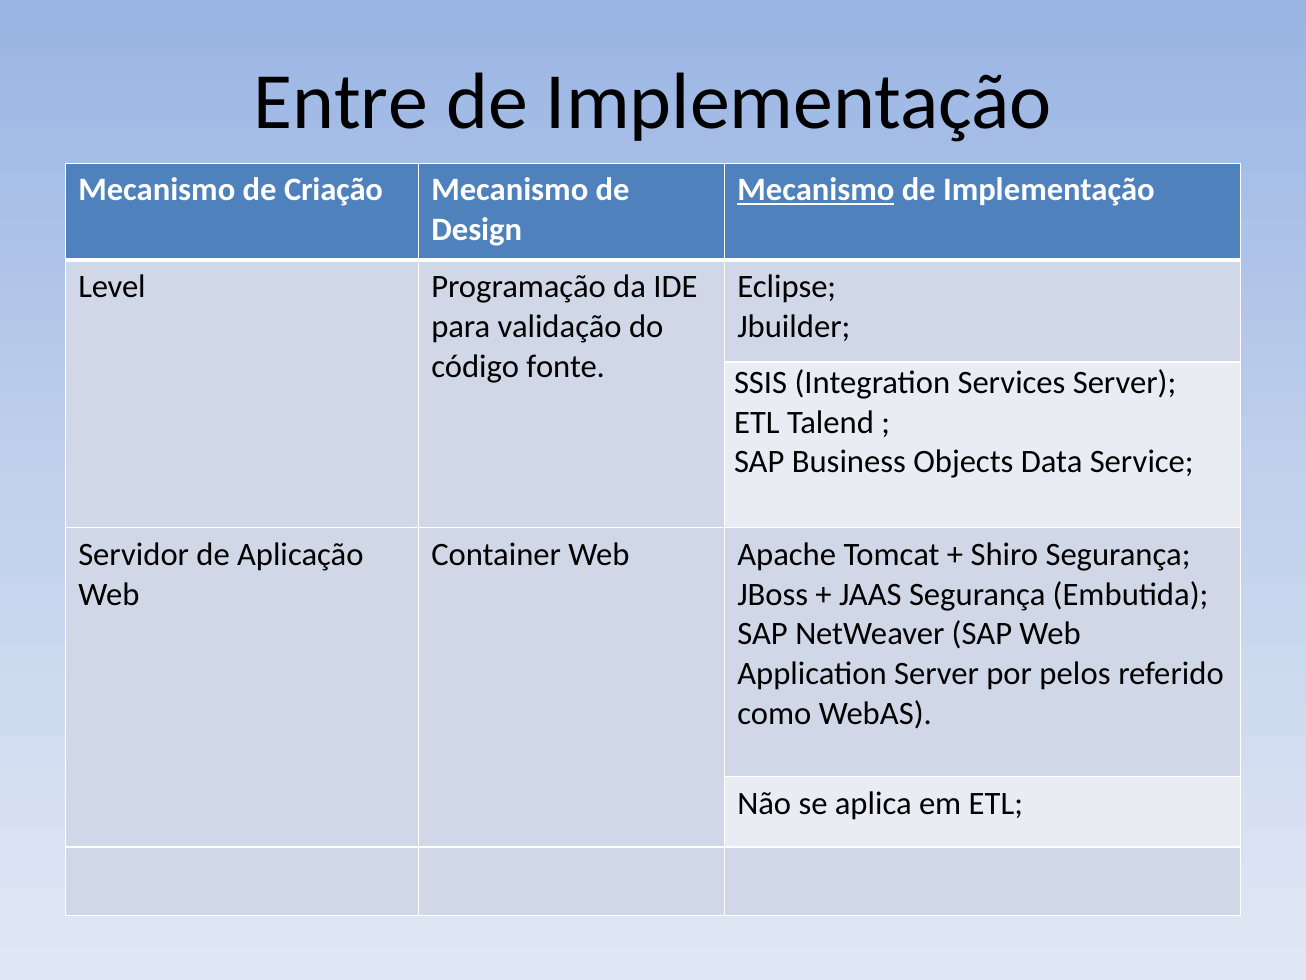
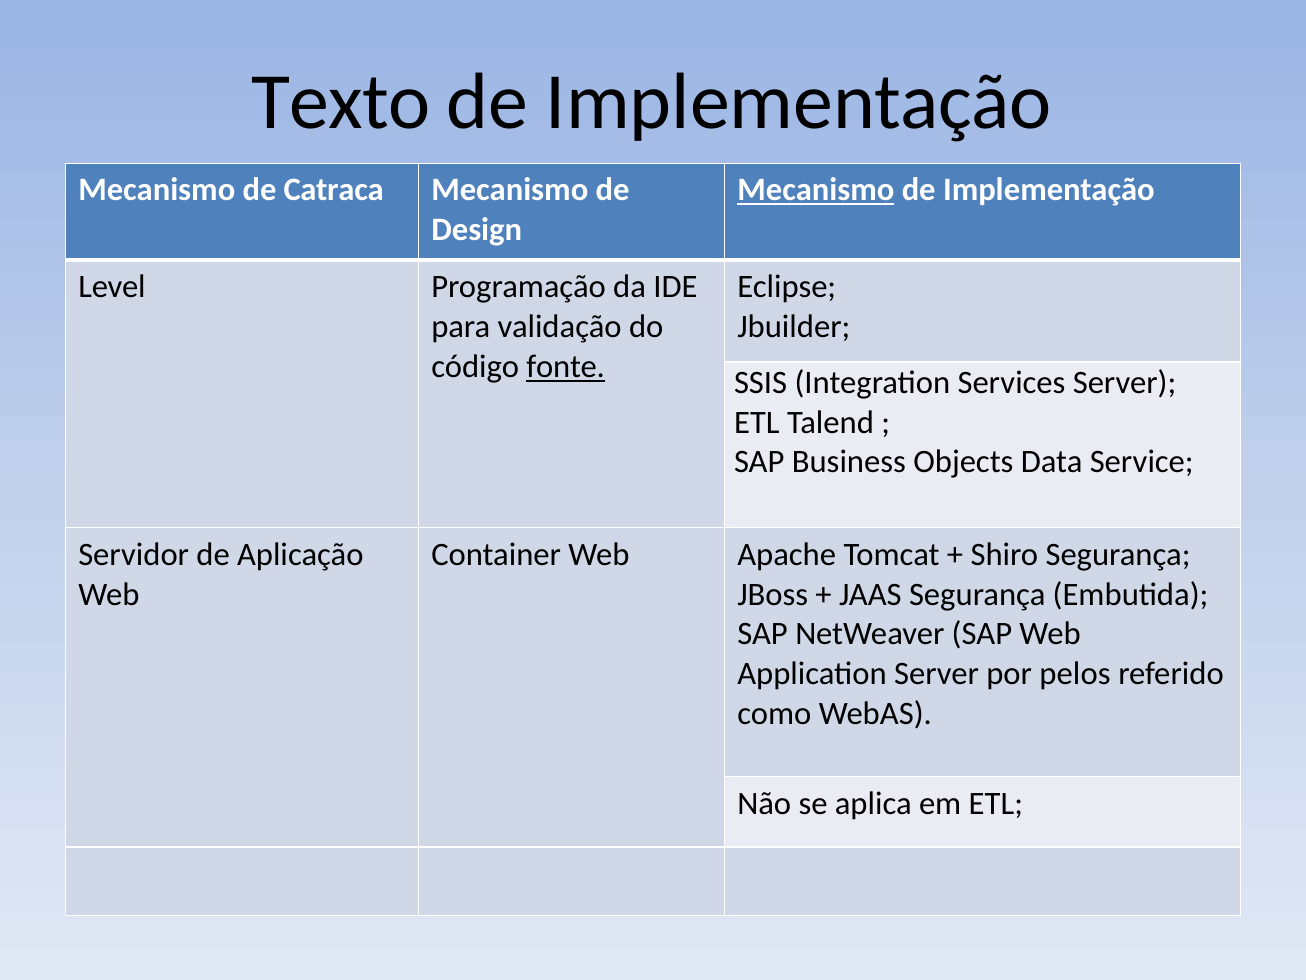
Entre: Entre -> Texto
Criação: Criação -> Catraca
fonte underline: none -> present
